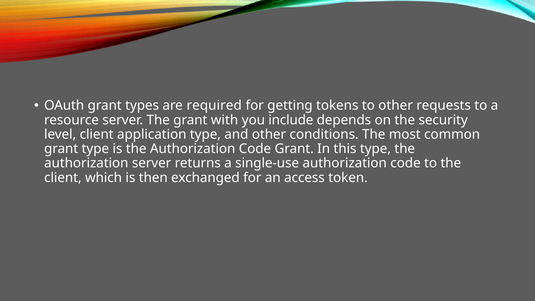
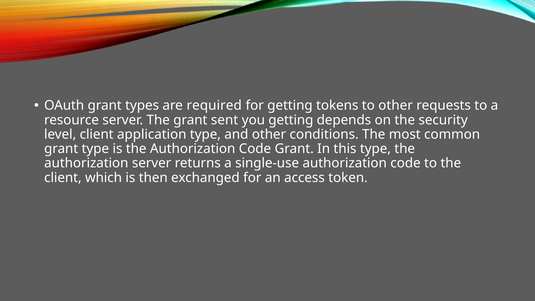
with: with -> sent
you include: include -> getting
